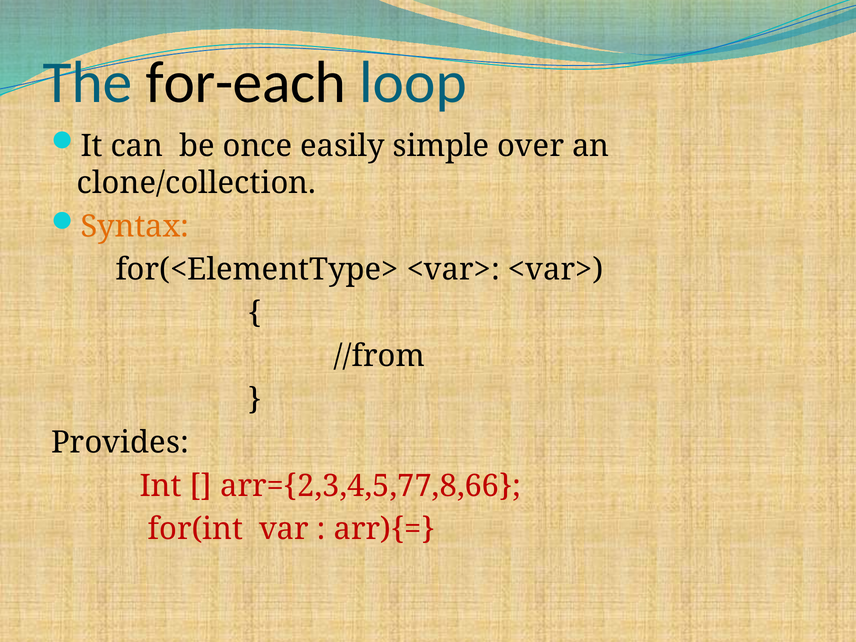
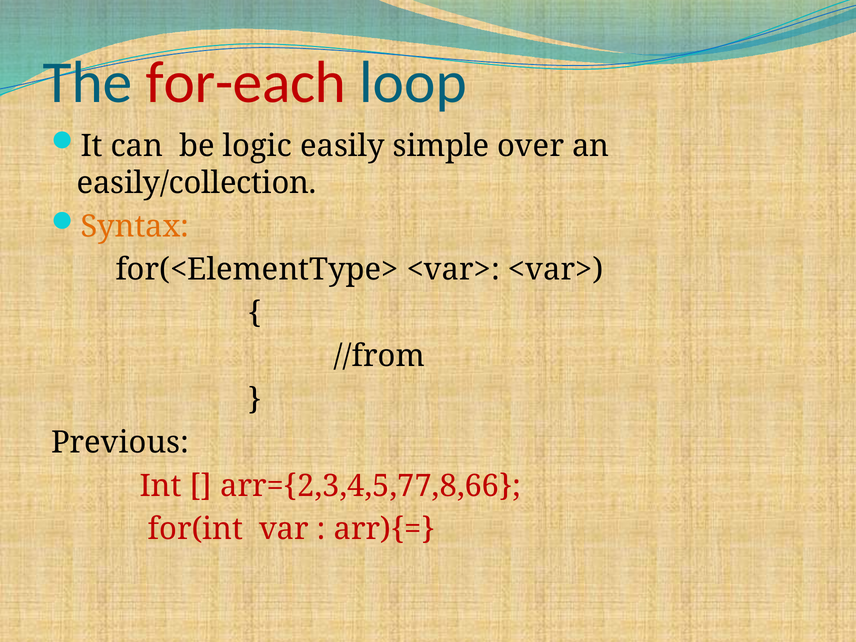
for-each colour: black -> red
once: once -> logic
clone/collection: clone/collection -> easily/collection
Provides: Provides -> Previous
